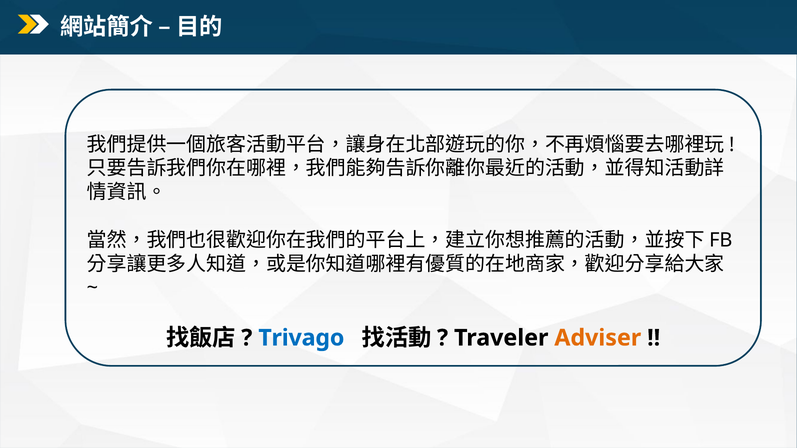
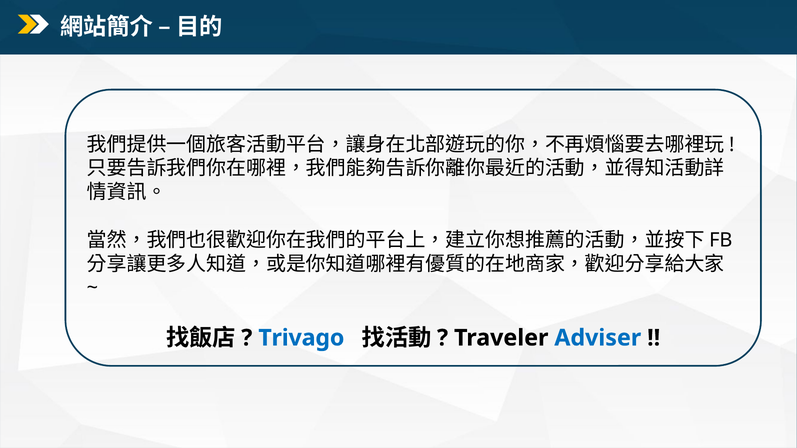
Adviser colour: orange -> blue
